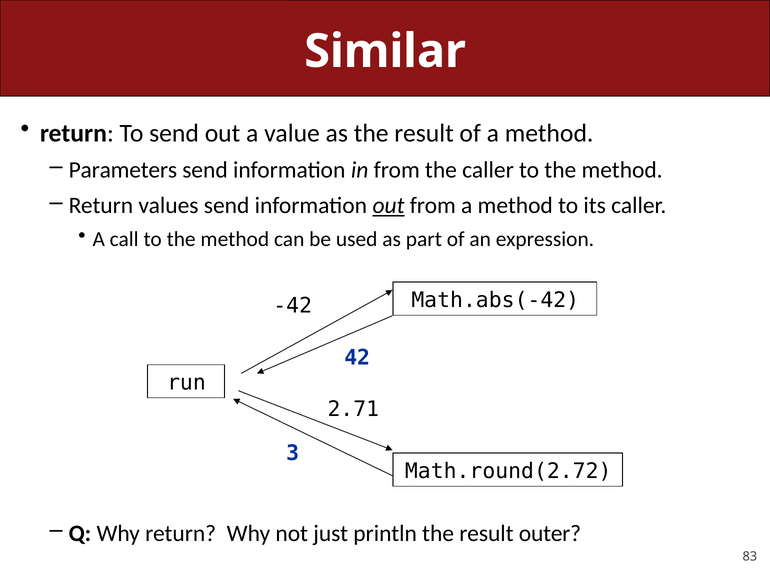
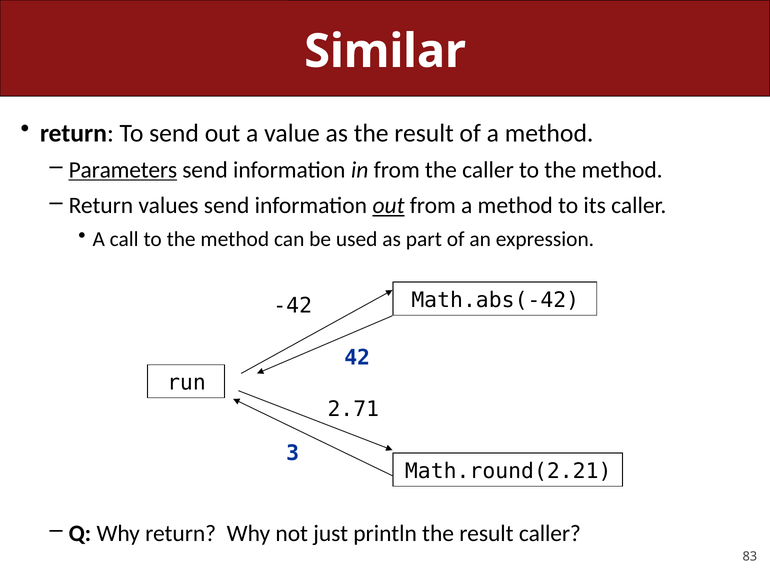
Parameters underline: none -> present
Math.round(2.72: Math.round(2.72 -> Math.round(2.21
result outer: outer -> caller
